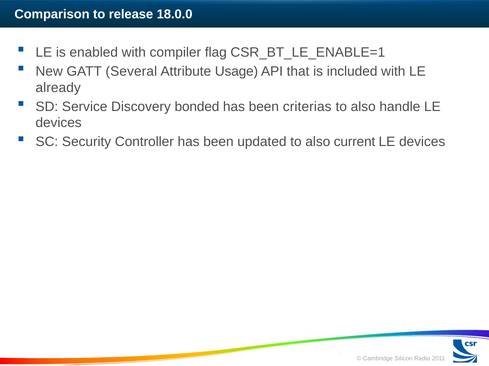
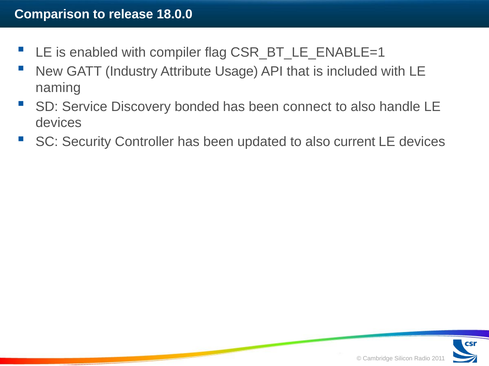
Several: Several -> Industry
already: already -> naming
criterias: criterias -> connect
